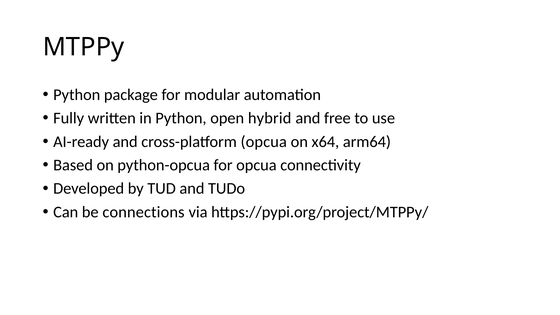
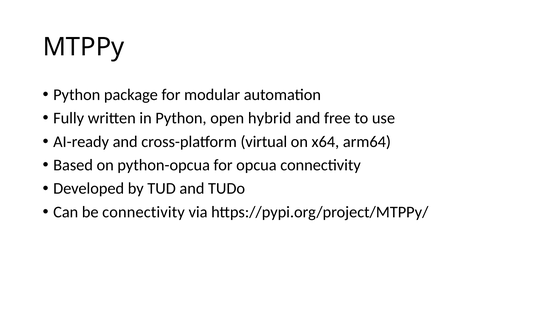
cross-platform opcua: opcua -> virtual
be connections: connections -> connectivity
